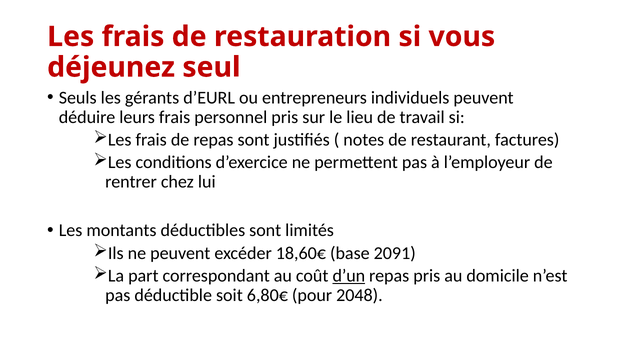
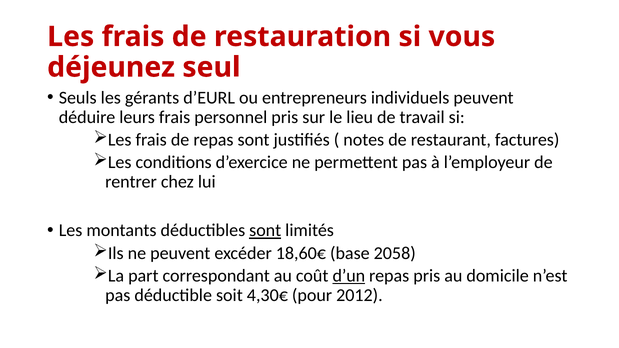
sont at (265, 231) underline: none -> present
2091: 2091 -> 2058
6,80€: 6,80€ -> 4,30€
2048: 2048 -> 2012
